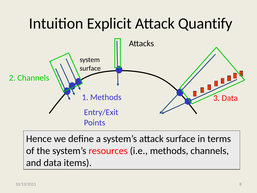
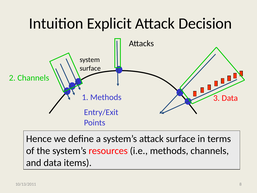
Quantify: Quantify -> Decision
